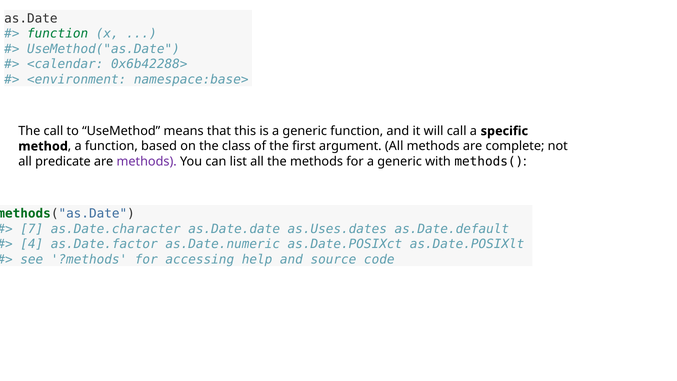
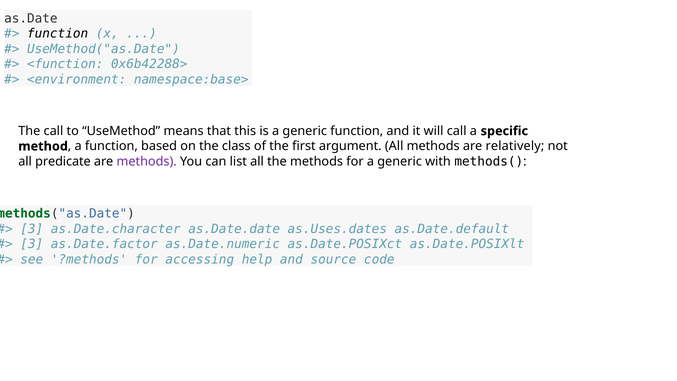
function at (58, 34) colour: green -> black
<calendar: <calendar -> <function
complete: complete -> relatively
7 at (32, 229): 7 -> 3
4 at (32, 244): 4 -> 3
